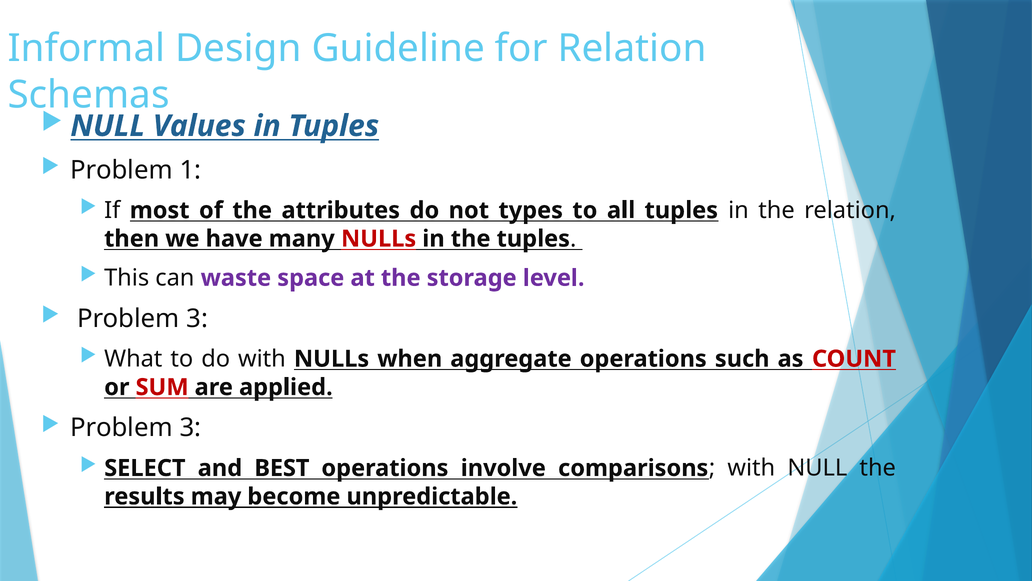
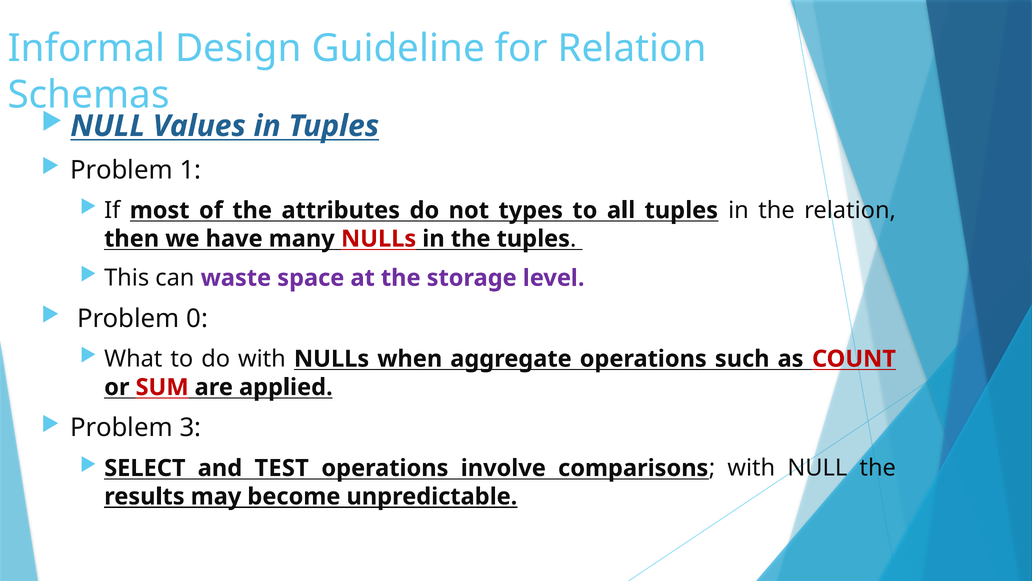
3 at (197, 318): 3 -> 0
BEST: BEST -> TEST
